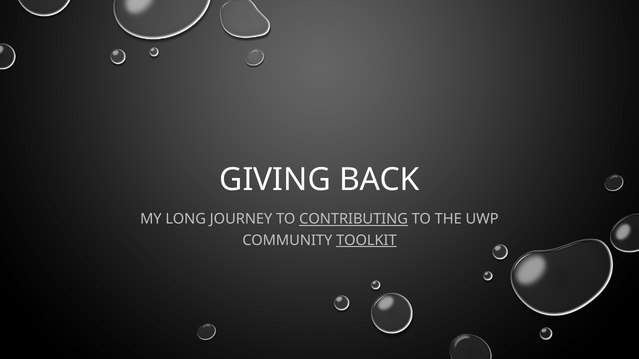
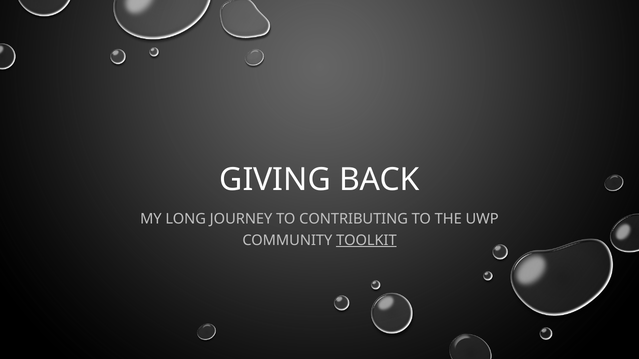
CONTRIBUTING underline: present -> none
